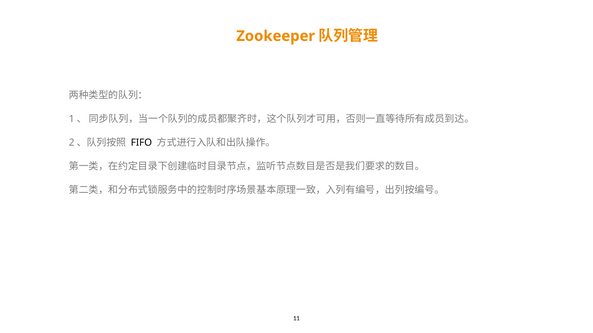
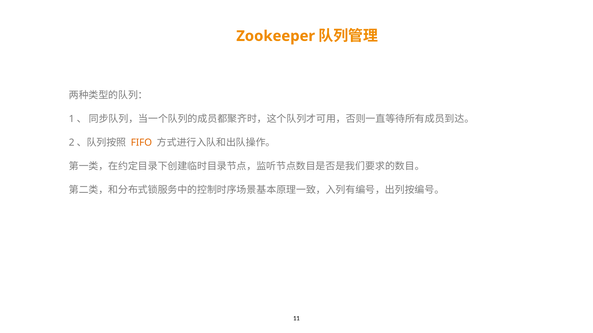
FIFO colour: black -> orange
